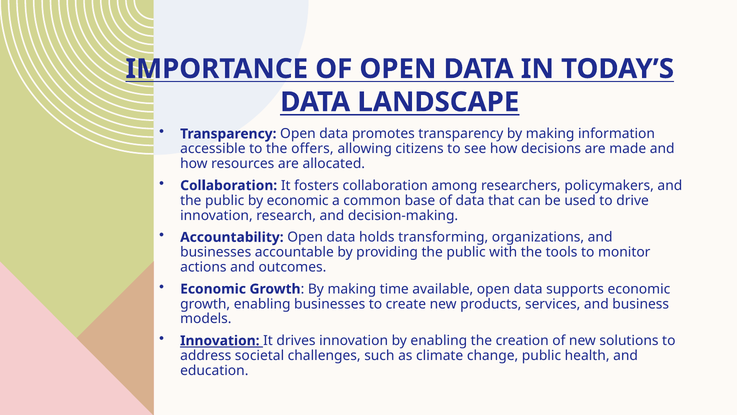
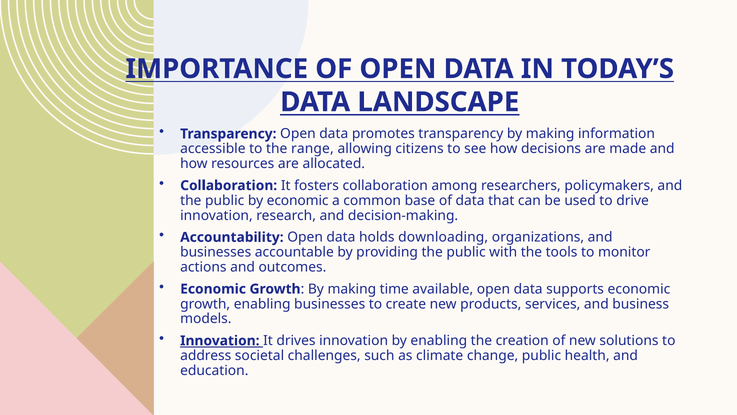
offers: offers -> range
transforming: transforming -> downloading
